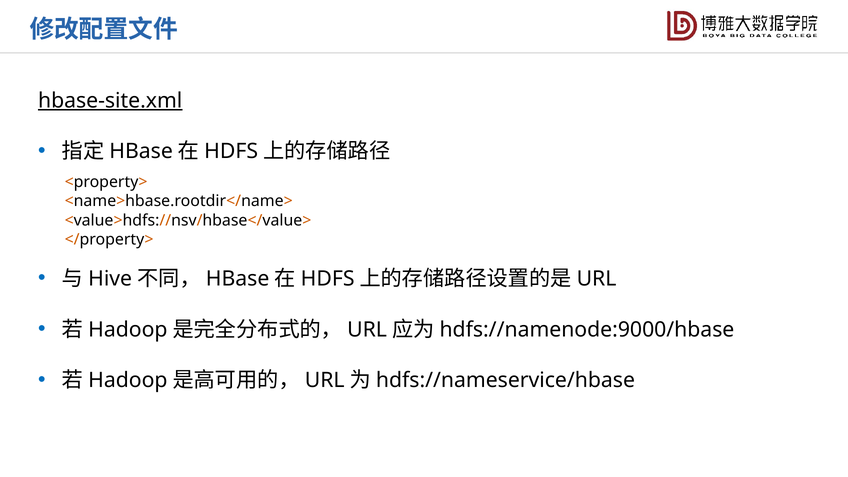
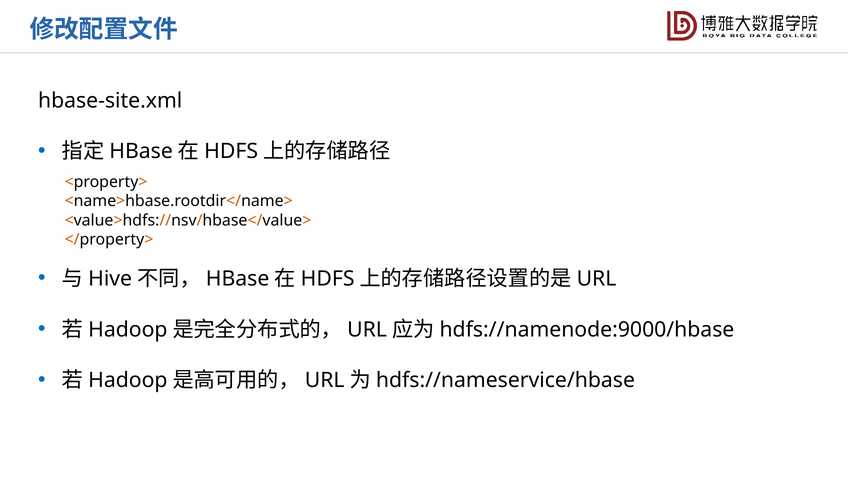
hbase-site.xml underline: present -> none
